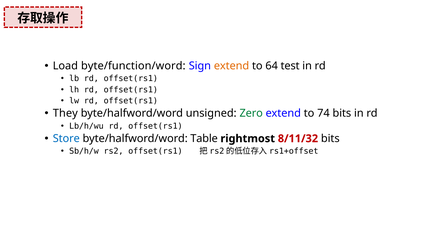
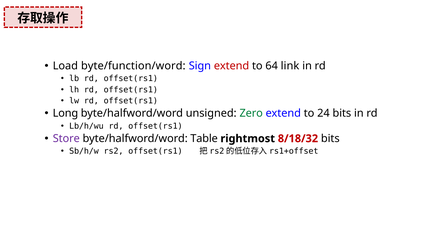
extend at (232, 66) colour: orange -> red
test: test -> link
They: They -> Long
74: 74 -> 24
Store colour: blue -> purple
8/11/32: 8/11/32 -> 8/18/32
